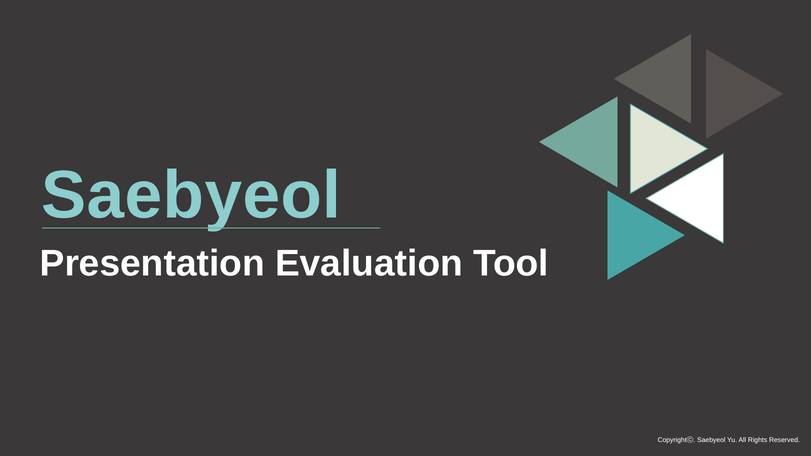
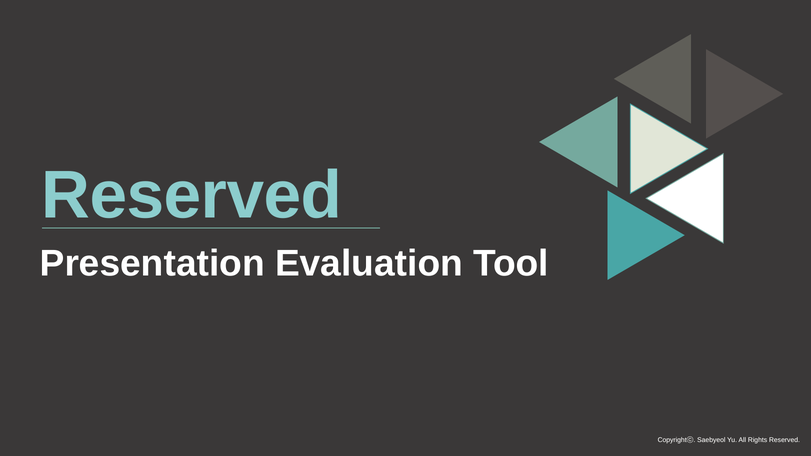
Saebyeol at (191, 195): Saebyeol -> Reserved
